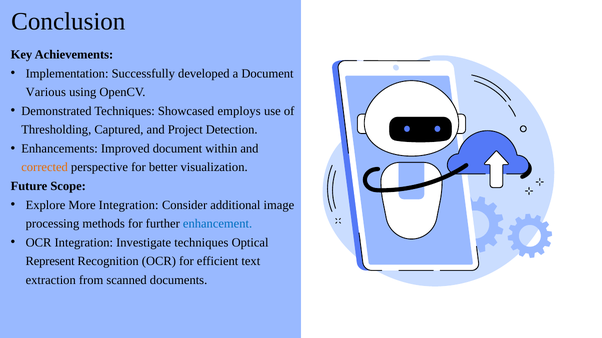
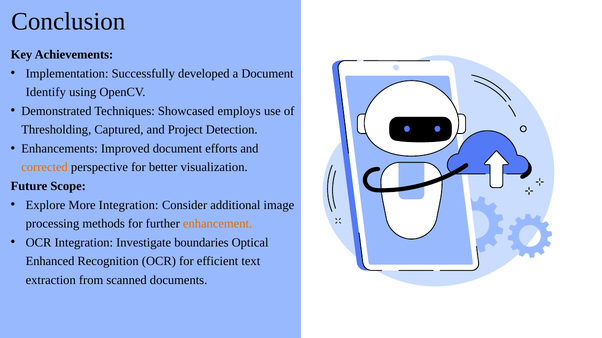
Various: Various -> Identify
within: within -> efforts
enhancement colour: blue -> orange
Investigate techniques: techniques -> boundaries
Represent: Represent -> Enhanced
